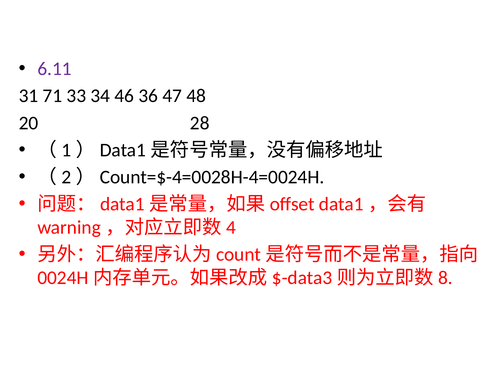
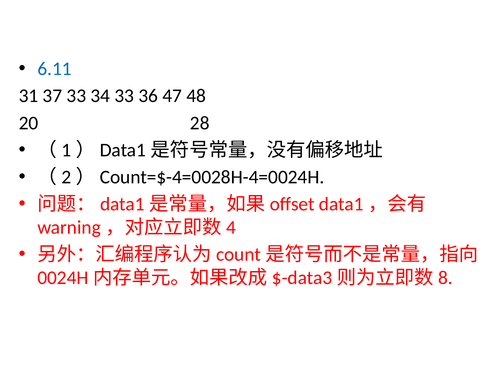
6.11 colour: purple -> blue
71: 71 -> 37
34 46: 46 -> 33
